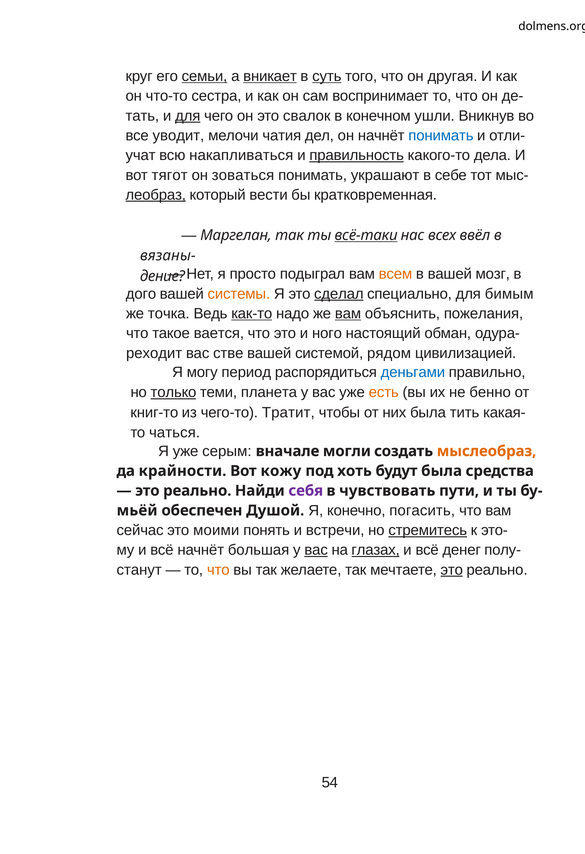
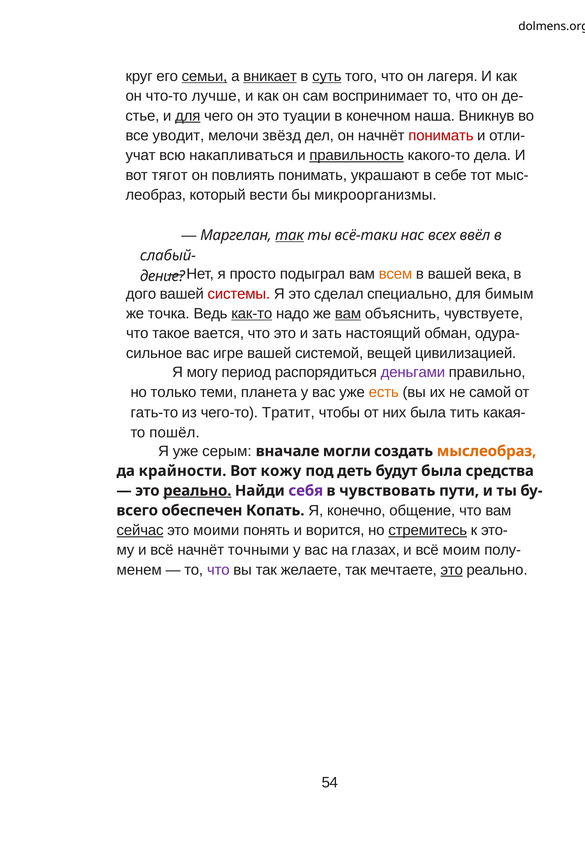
другая: другая -> лагеря
сестра: сестра -> лучше
тать: тать -> стье
свалок: свалок -> туации
ушли: ушли -> наша
чатия: чатия -> звёзд
понимать at (441, 136) colour: blue -> red
зоваться: зоваться -> повлиять
леобраз underline: present -> none
кратковременная: кратковременная -> микроорганизмы
так at (290, 235) underline: none -> present
всё-таки underline: present -> none
вязаны-: вязаны- -> слабый-
мозг: мозг -> века
системы colour: orange -> red
сделал underline: present -> none
пожелания: пожелания -> чувствуете
ного: ного -> зать
реходит: реходит -> сильное
стве: стве -> игре
рядом: рядом -> вещей
деньгами colour: blue -> purple
только underline: present -> none
бенно: бенно -> самой
книг-то: книг-то -> гать-то
чаться: чаться -> пошёл
хоть: хоть -> деть
реально at (197, 491) underline: none -> present
мьёй: мьёй -> всего
Душой: Душой -> Копать
погасить: погасить -> общение
сейчас underline: none -> present
встречи: встречи -> ворится
большая: большая -> точными
вас at (316, 551) underline: present -> none
глазах underline: present -> none
денег: денег -> моим
станут: станут -> менем
что at (218, 570) colour: orange -> purple
